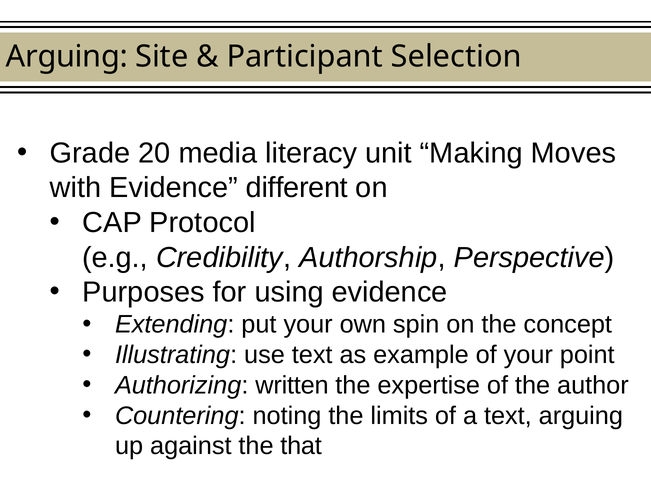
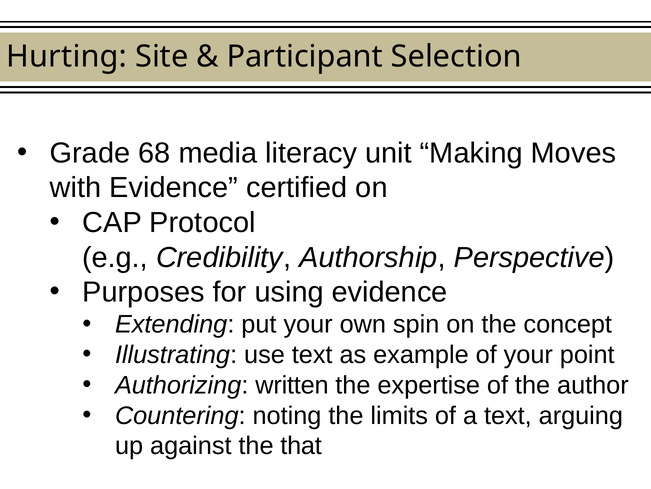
Arguing at (67, 57): Arguing -> Hurting
20: 20 -> 68
different: different -> certified
